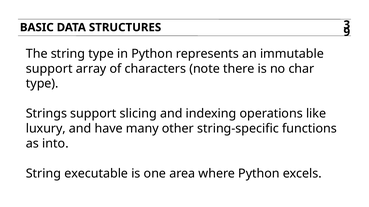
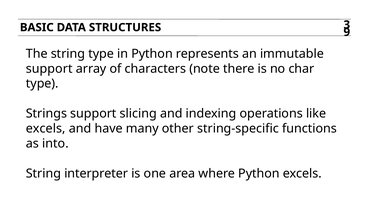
luxury at (46, 129): luxury -> excels
executable: executable -> interpreter
